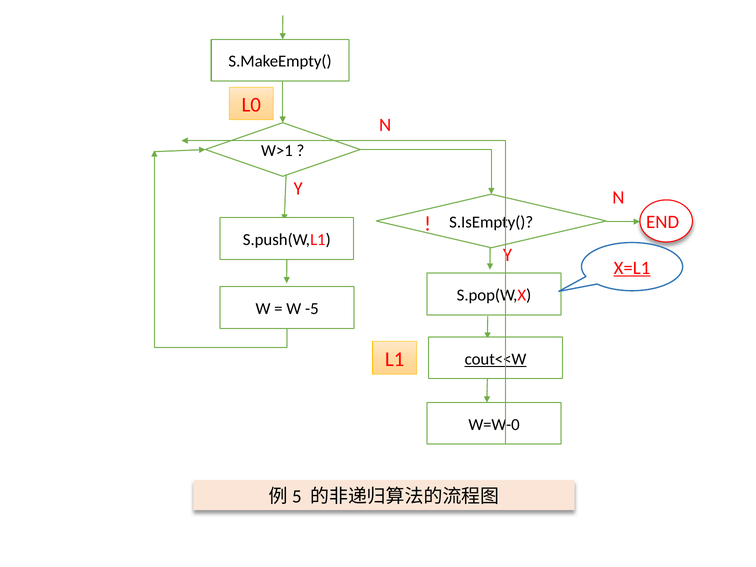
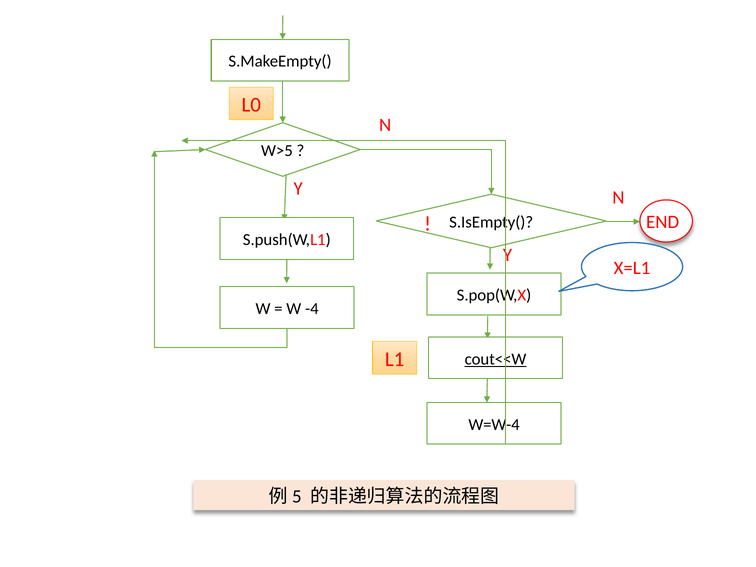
W>1: W>1 -> W>5
X=L1 underline: present -> none
-5: -5 -> -4
W=W-0: W=W-0 -> W=W-4
